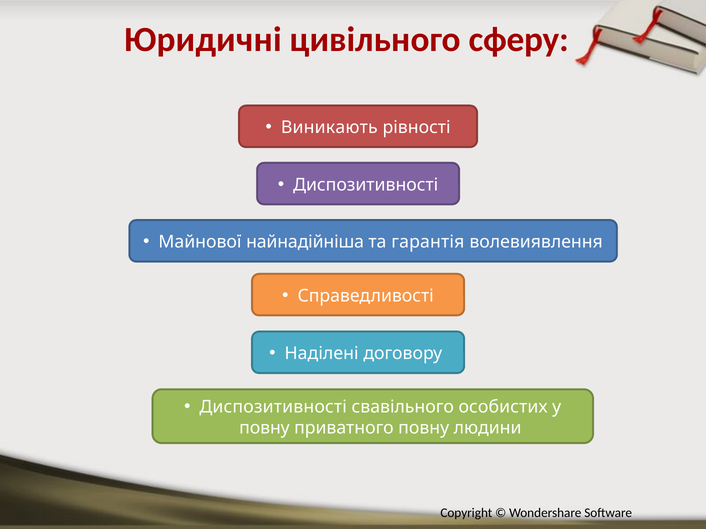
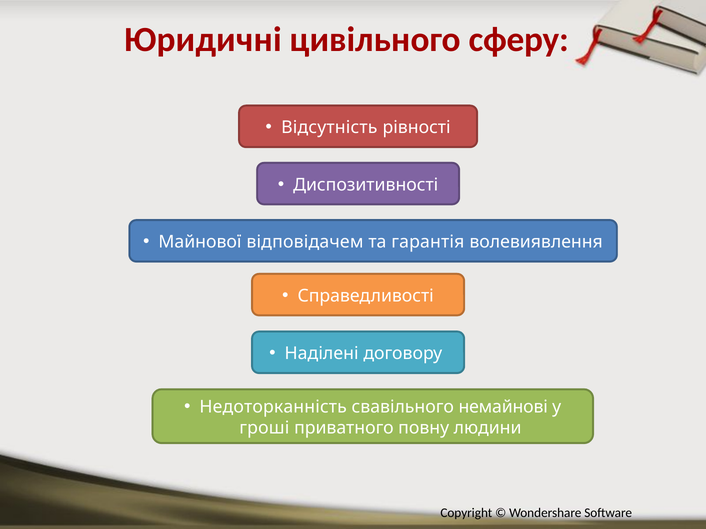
Виникають: Виникають -> Відсутність
найнадійніша: найнадійніша -> відповідачем
Диспозитивності at (273, 407): Диспозитивності -> Недоторканність
особистих: особистих -> немайнові
повну at (264, 428): повну -> гроші
